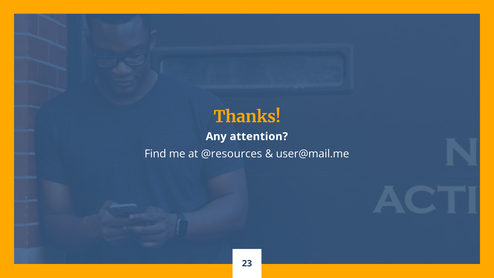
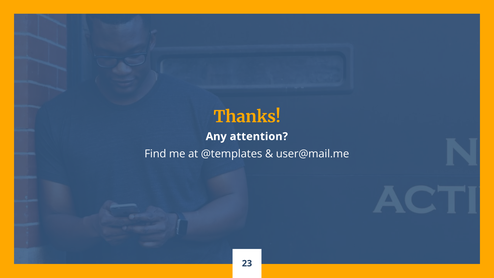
@resources: @resources -> @templates
